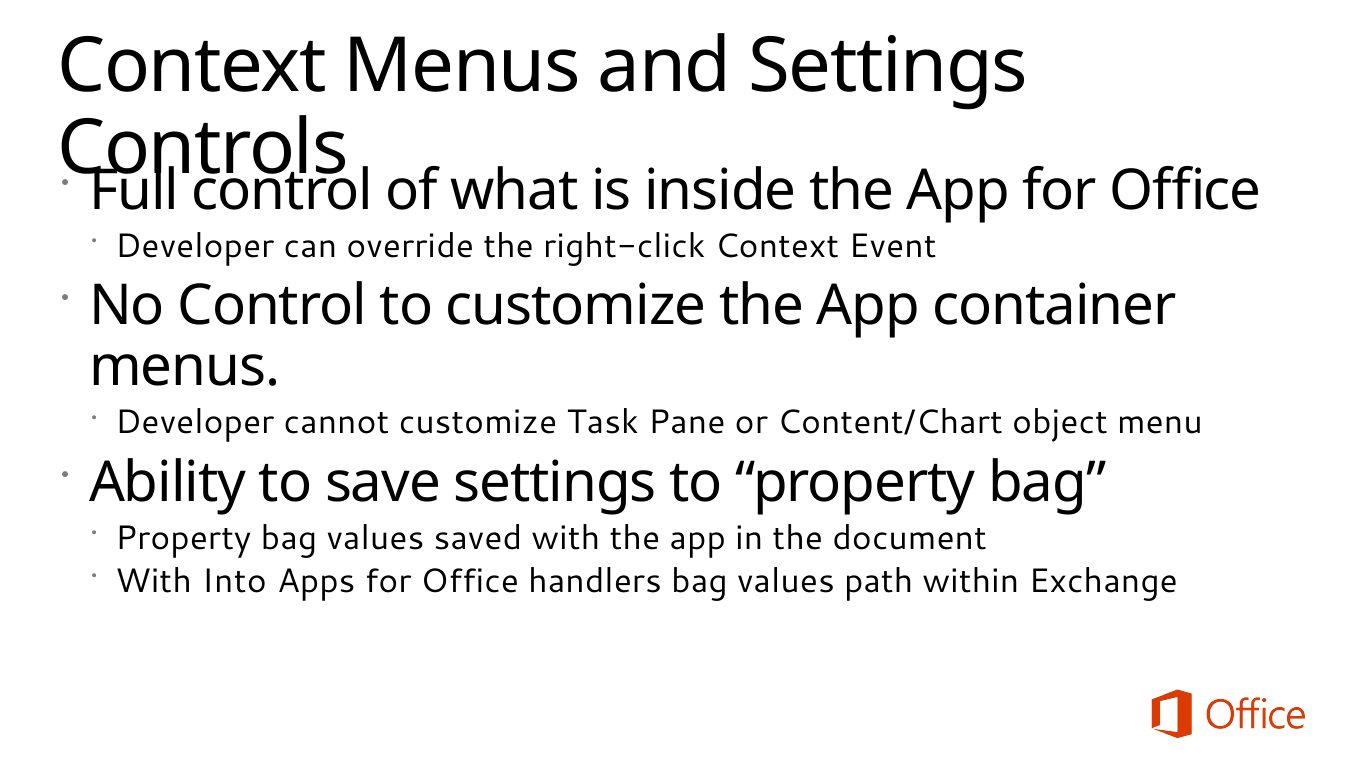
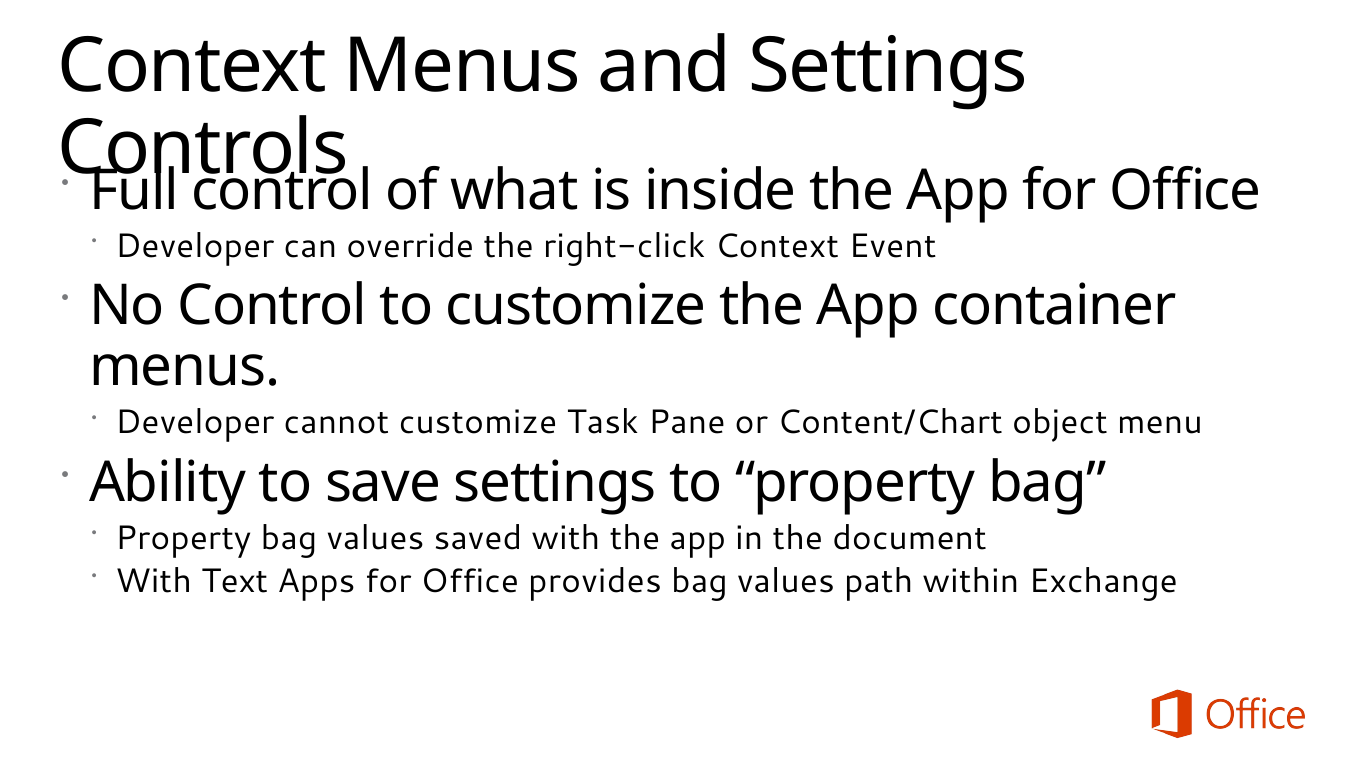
Into: Into -> Text
handlers: handlers -> provides
